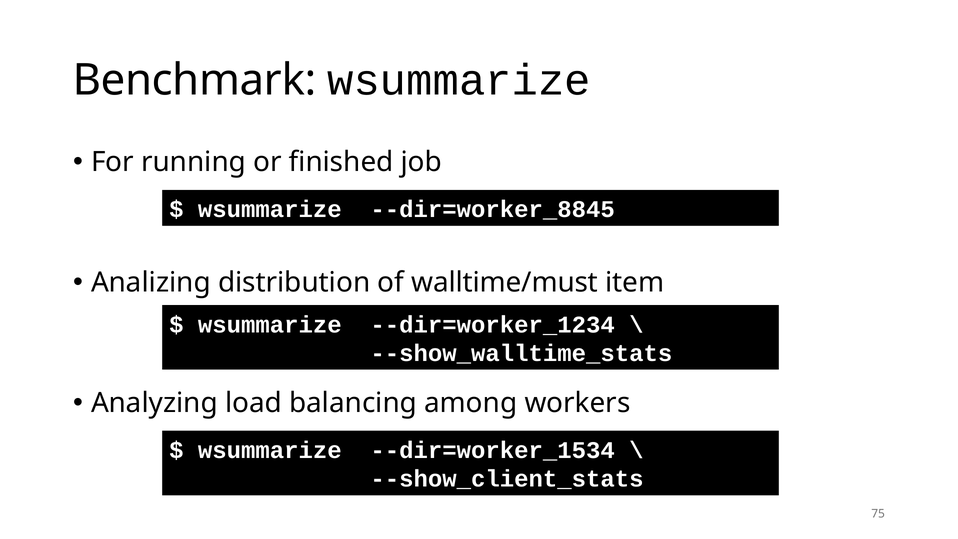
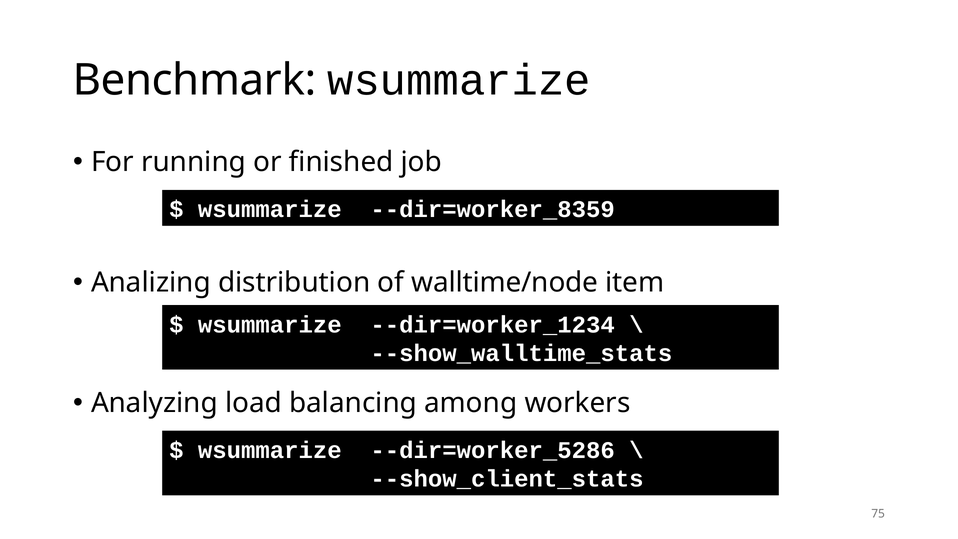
--dir=worker_8845: --dir=worker_8845 -> --dir=worker_8359
walltime/must: walltime/must -> walltime/node
--dir=worker_1534: --dir=worker_1534 -> --dir=worker_5286
